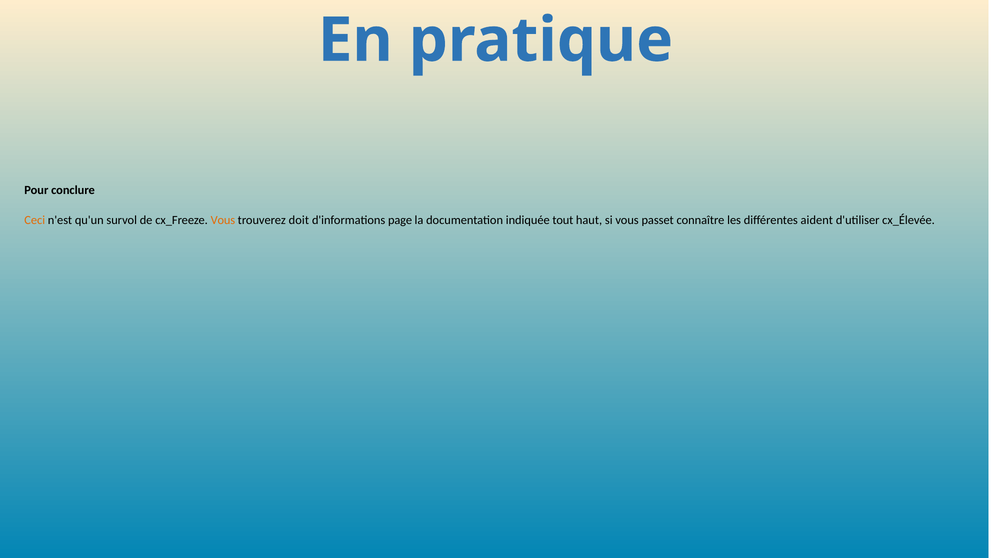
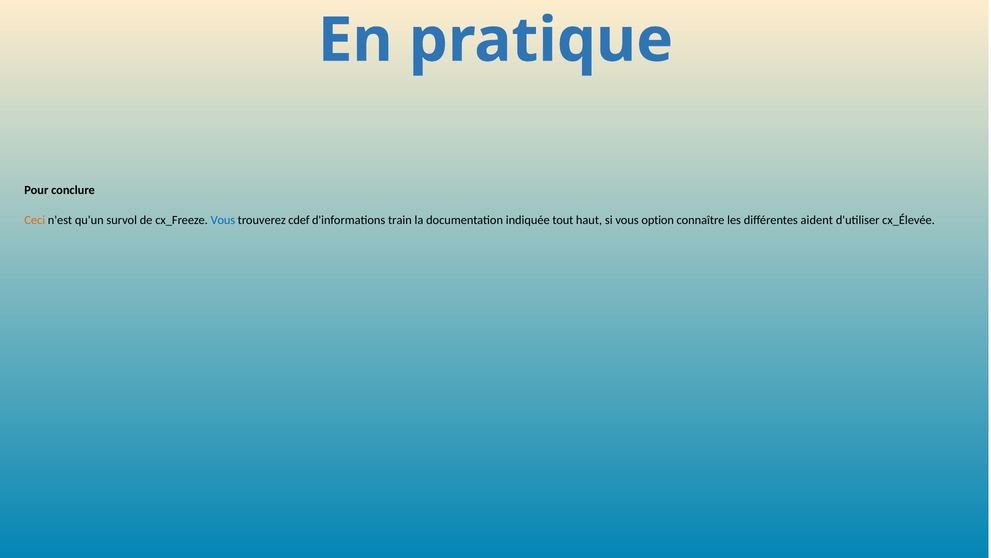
Vous at (223, 220) colour: orange -> blue
doit: doit -> cdef
page: page -> train
passet: passet -> option
